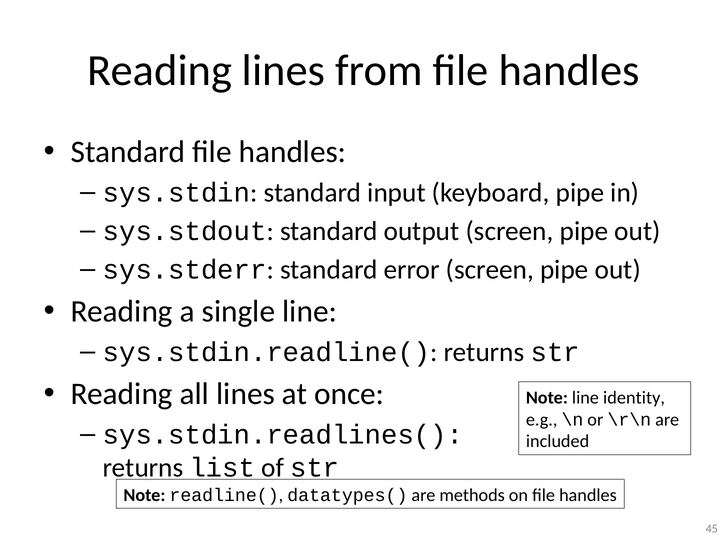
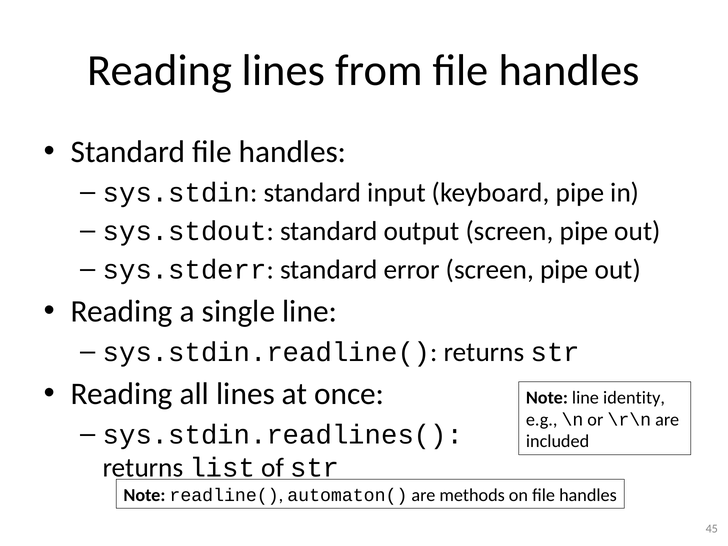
datatypes(: datatypes( -> automaton(
